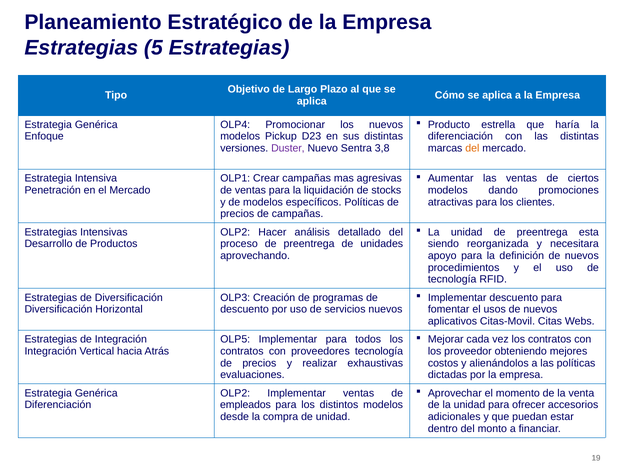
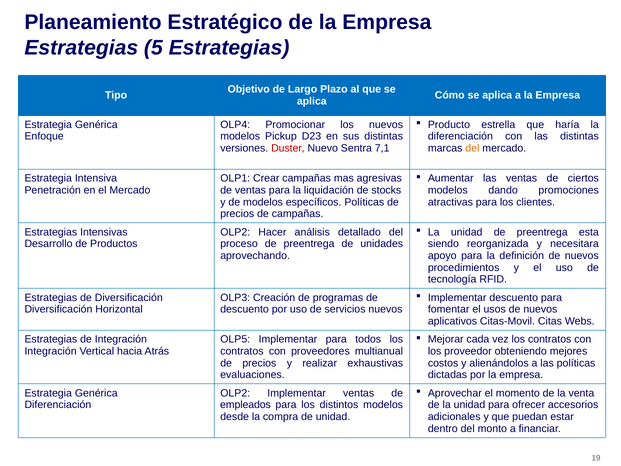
Duster colour: purple -> red
3,8: 3,8 -> 7,1
proveedores tecnología: tecnología -> multianual
